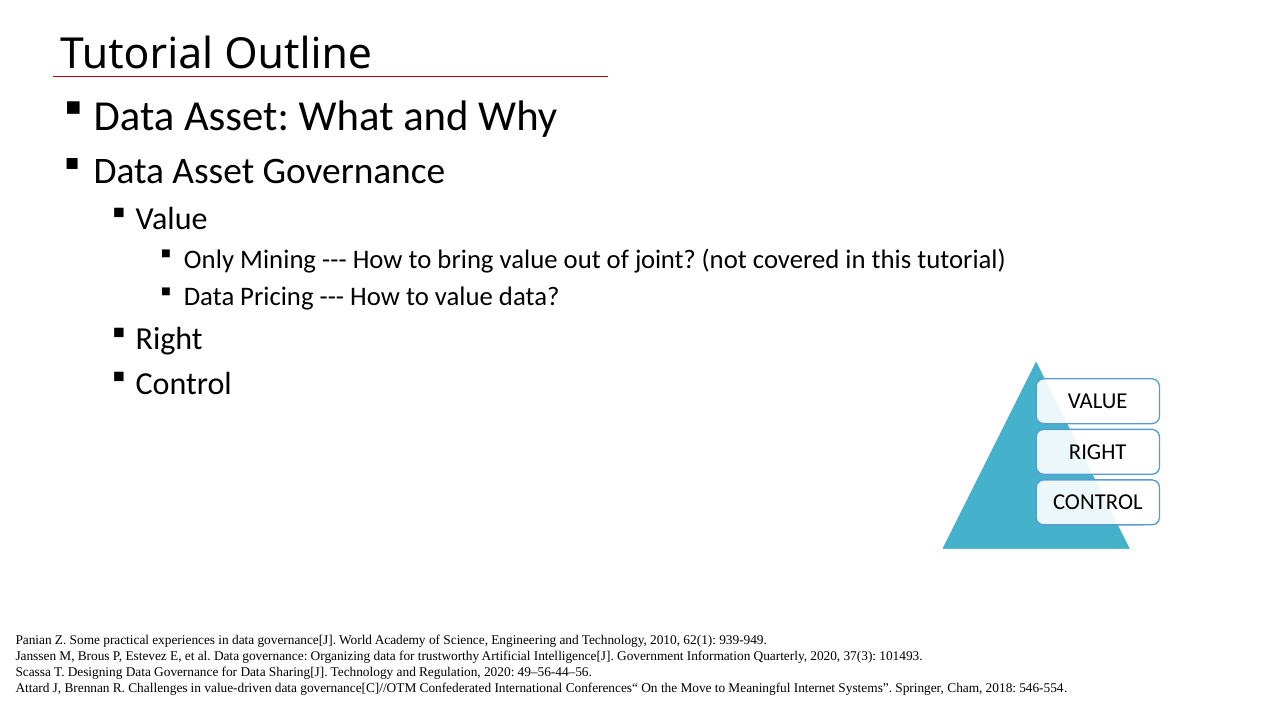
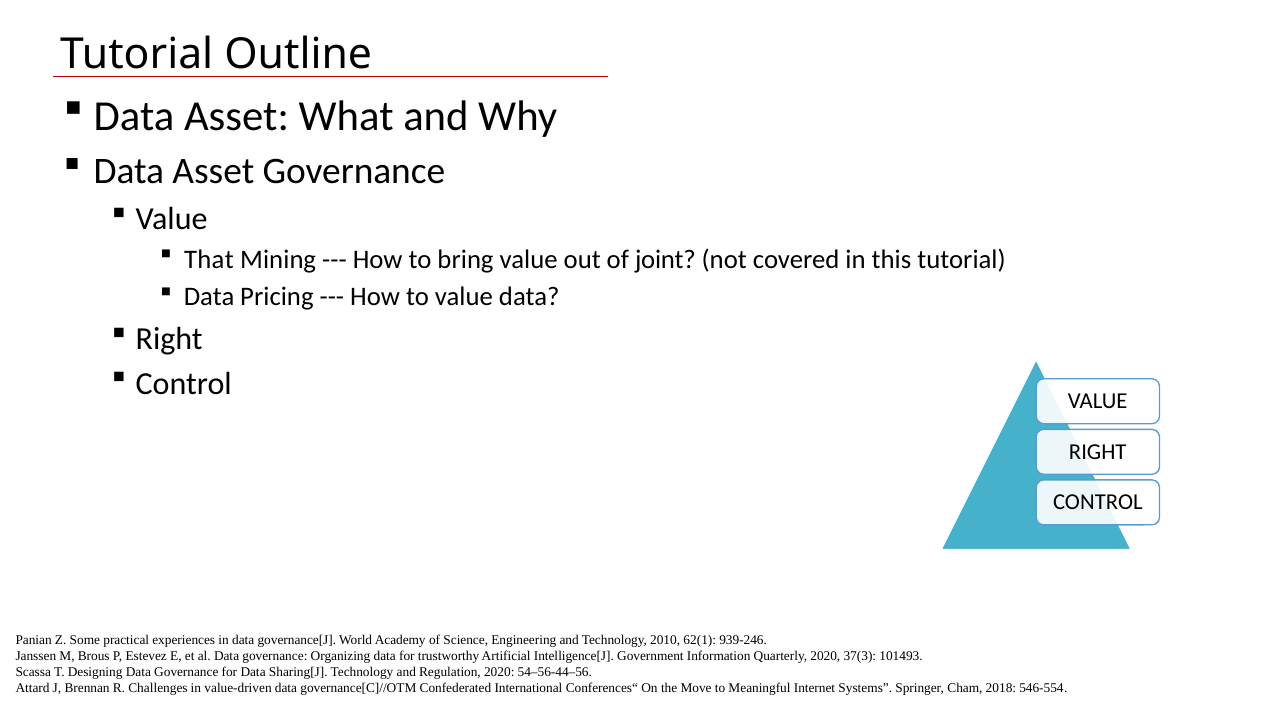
Only: Only -> That
939-949: 939-949 -> 939-246
49–56-44–56: 49–56-44–56 -> 54–56-44–56
